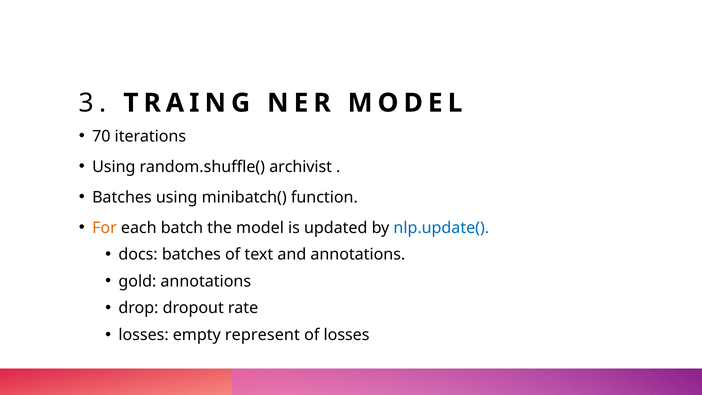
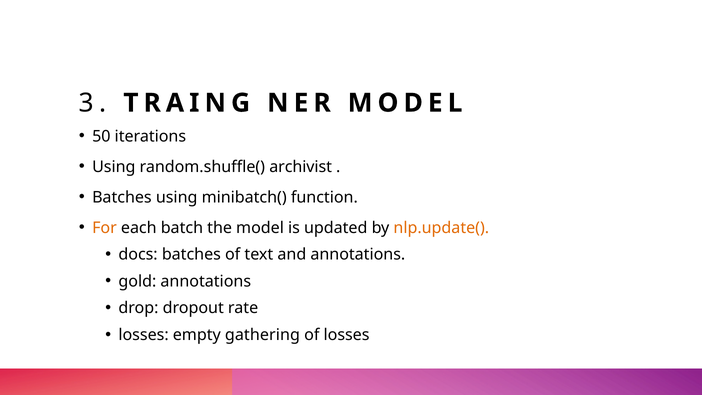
70: 70 -> 50
nlp.update( colour: blue -> orange
represent: represent -> gathering
